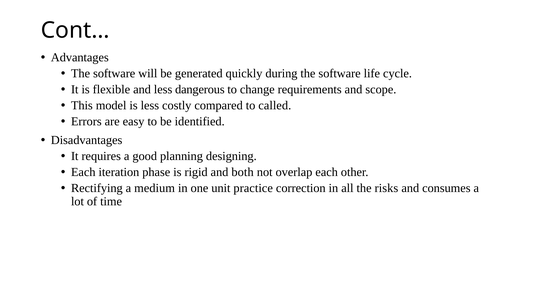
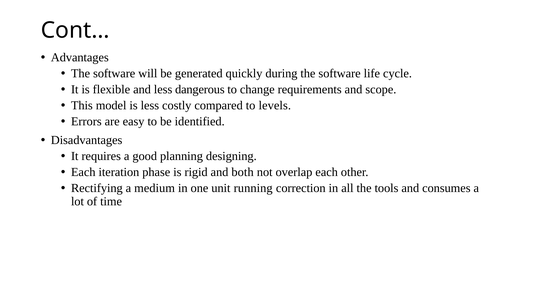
called: called -> levels
practice: practice -> running
risks: risks -> tools
